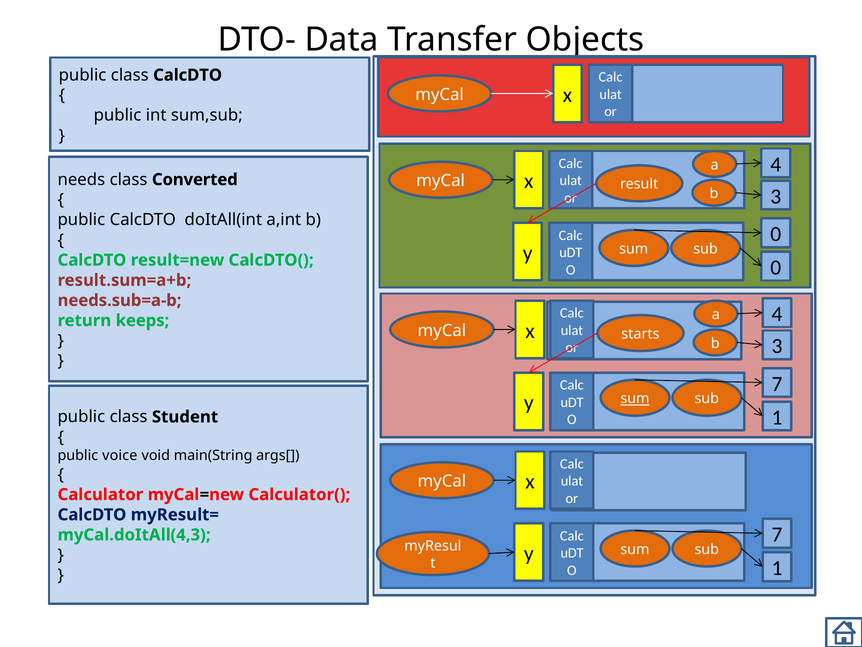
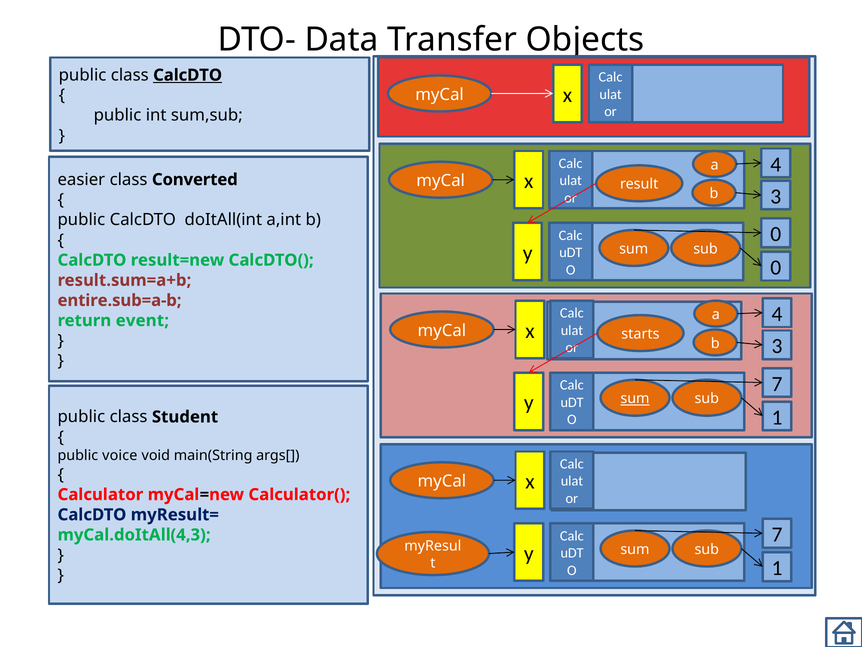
CalcDTO at (188, 75) underline: none -> present
needs: needs -> easier
needs.sub=a-b: needs.sub=a-b -> entire.sub=a-b
keeps: keeps -> event
